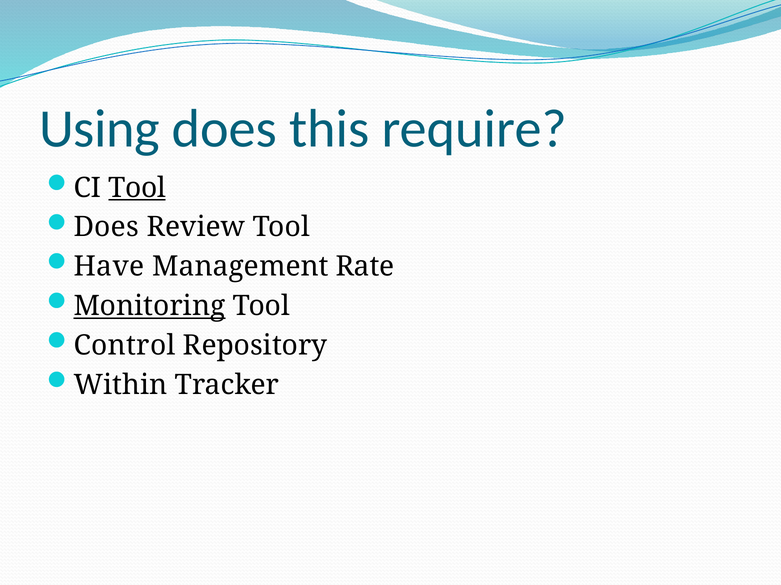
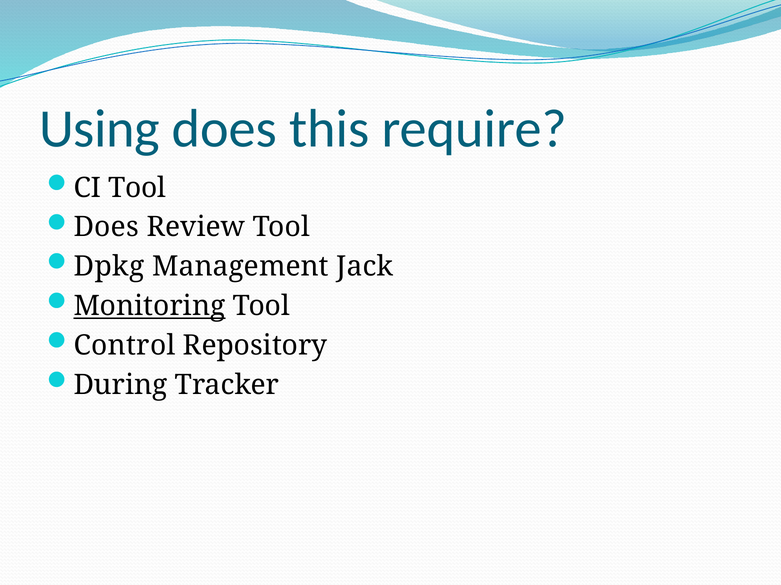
Tool at (137, 188) underline: present -> none
Have: Have -> Dpkg
Rate: Rate -> Jack
Within: Within -> During
